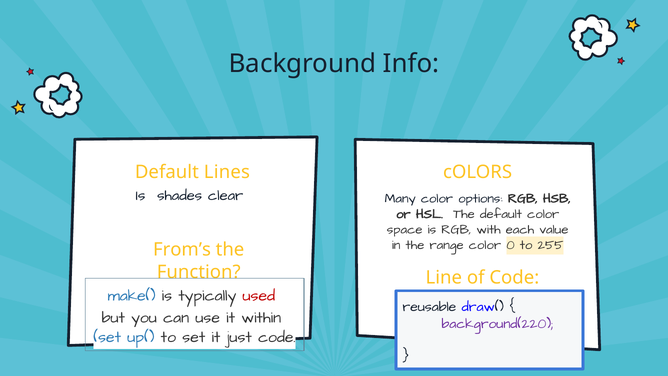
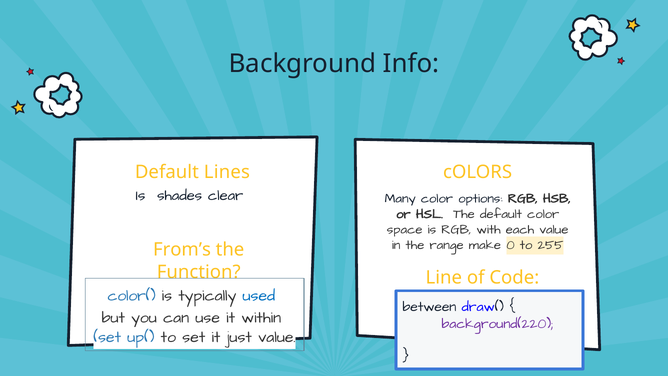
range color: color -> make
make(: make( -> color(
used colour: red -> blue
reusable: reusable -> between
just code: code -> value
